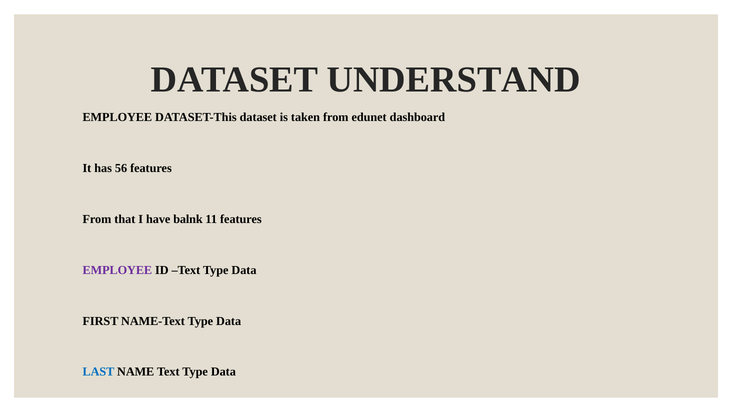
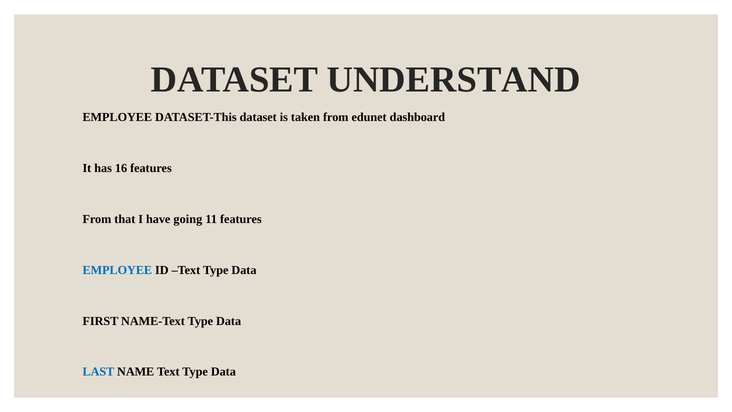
56: 56 -> 16
balnk: balnk -> going
EMPLOYEE at (117, 270) colour: purple -> blue
